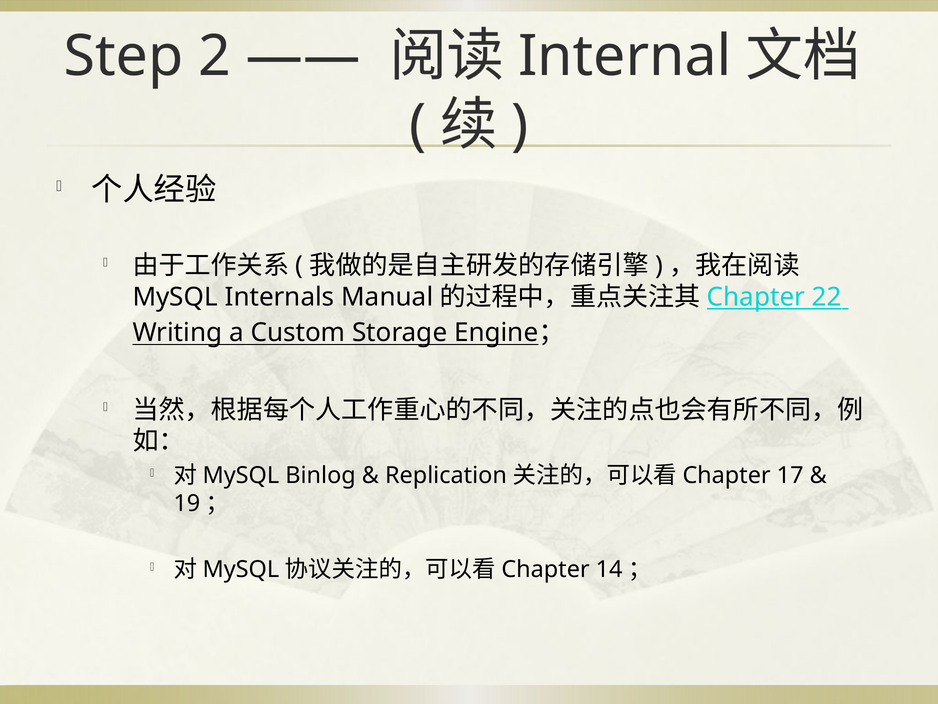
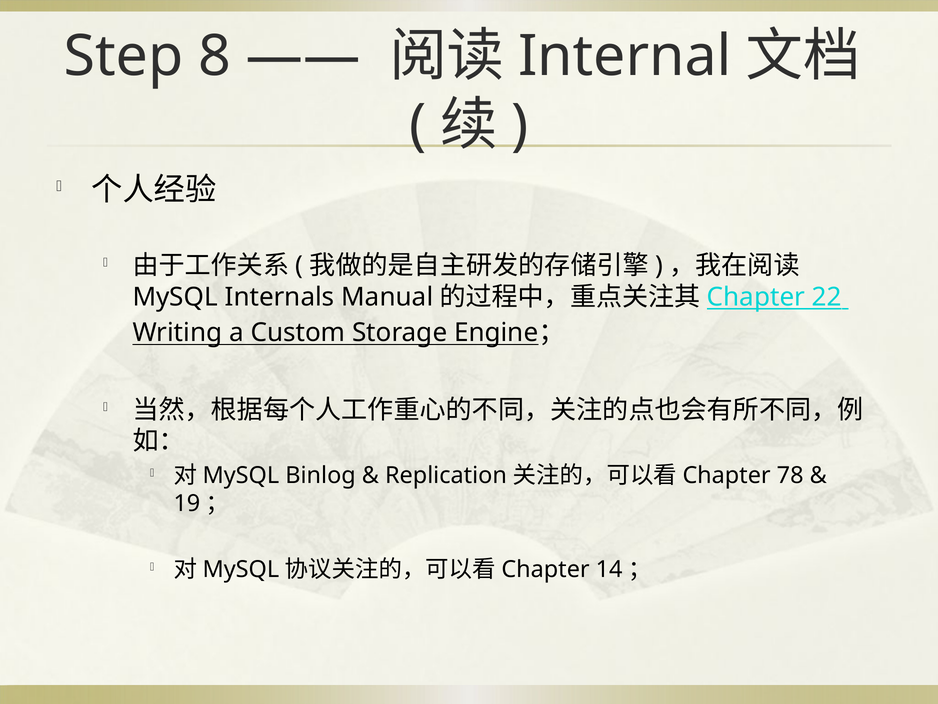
2: 2 -> 8
17: 17 -> 78
